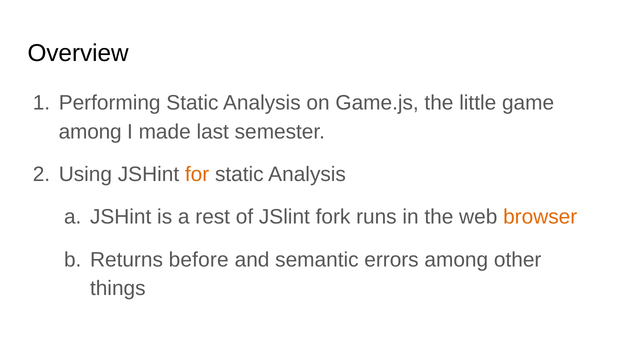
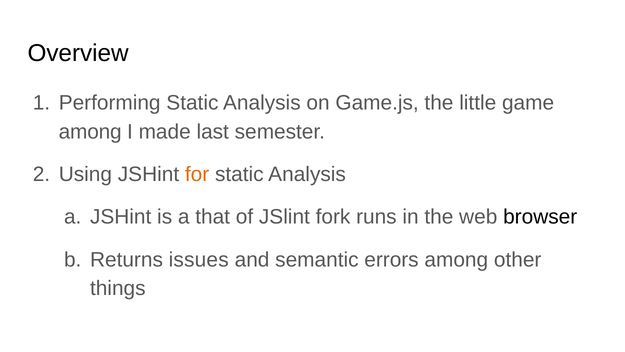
rest: rest -> that
browser colour: orange -> black
before: before -> issues
